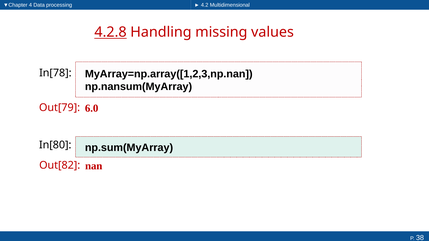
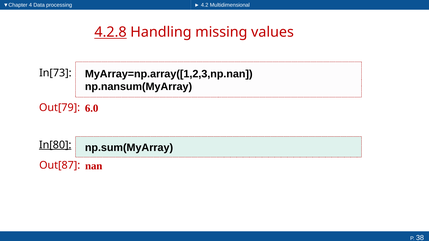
In[78: In[78 -> In[73
In[80 underline: none -> present
Out[82: Out[82 -> Out[87
